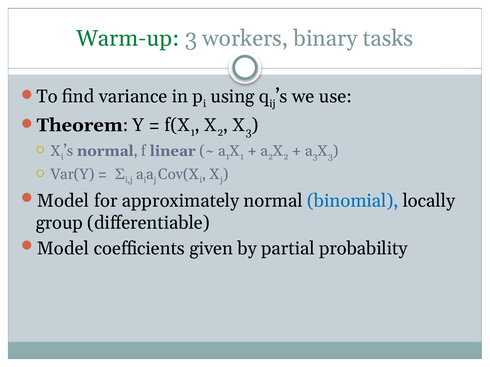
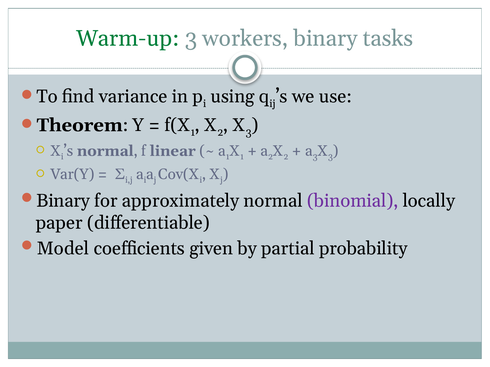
Model at (63, 201): Model -> Binary
binomial colour: blue -> purple
group: group -> paper
